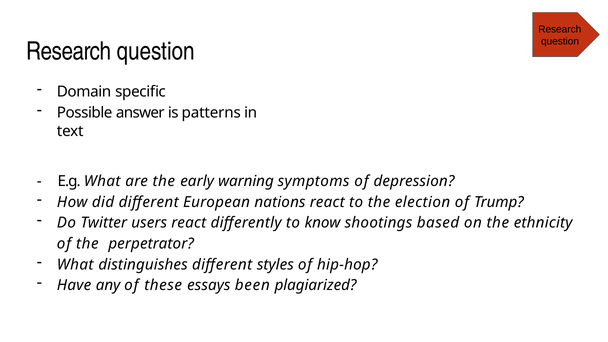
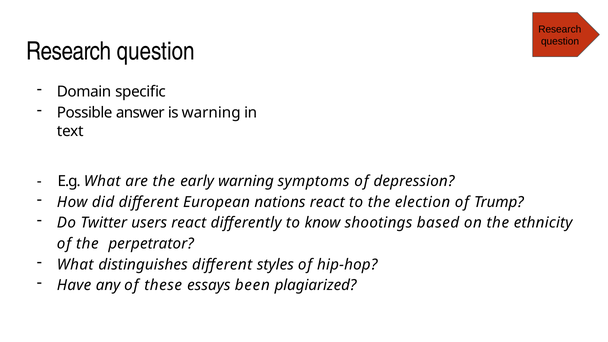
is patterns: patterns -> warning
